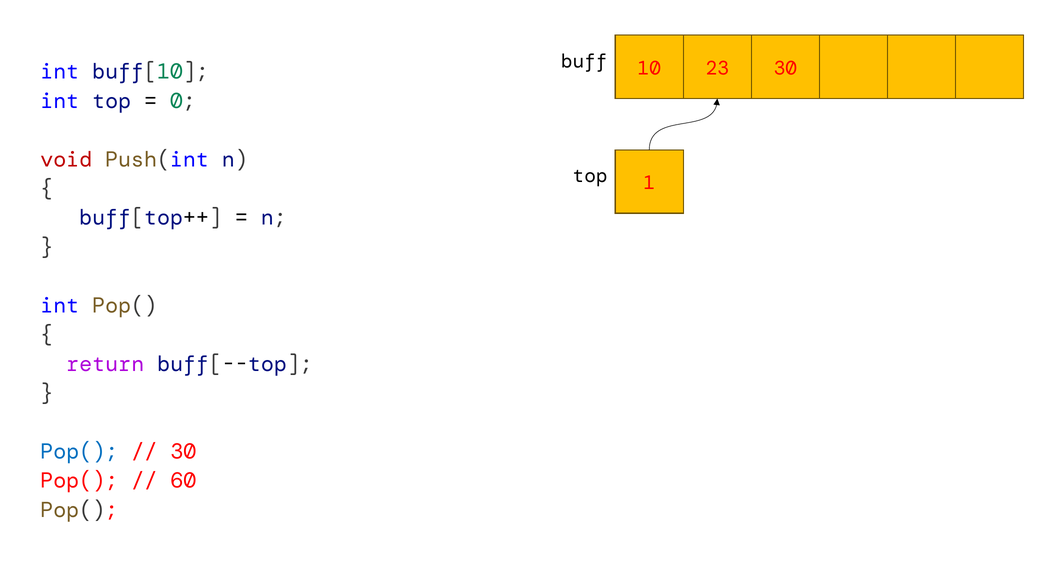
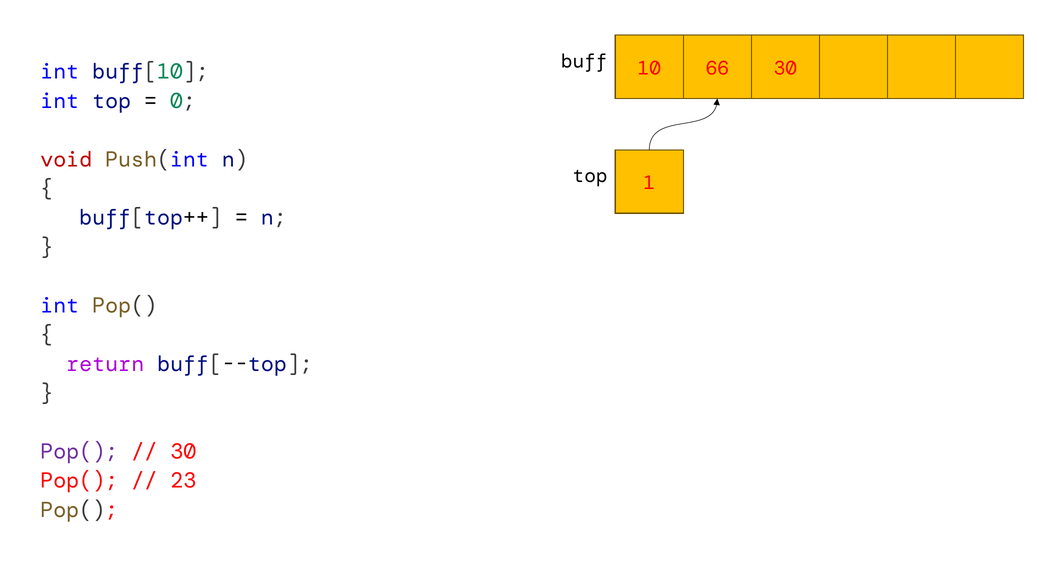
23: 23 -> 66
Pop( at (79, 451) colour: blue -> purple
60: 60 -> 23
